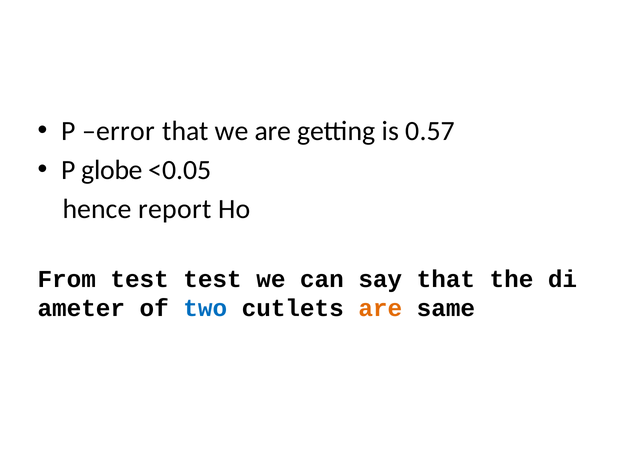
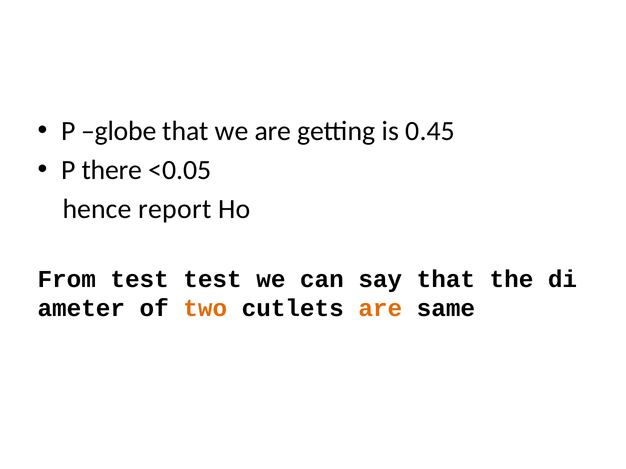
error: error -> globe
0.57: 0.57 -> 0.45
globe: globe -> there
two colour: blue -> orange
